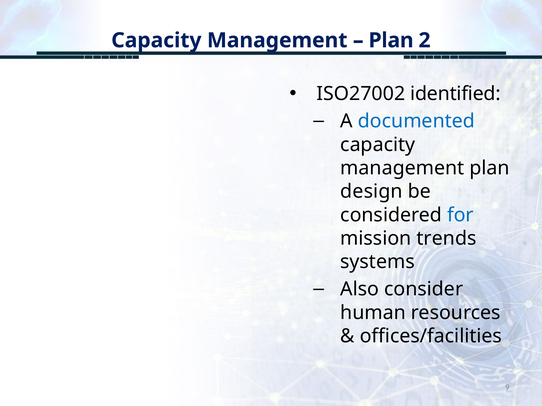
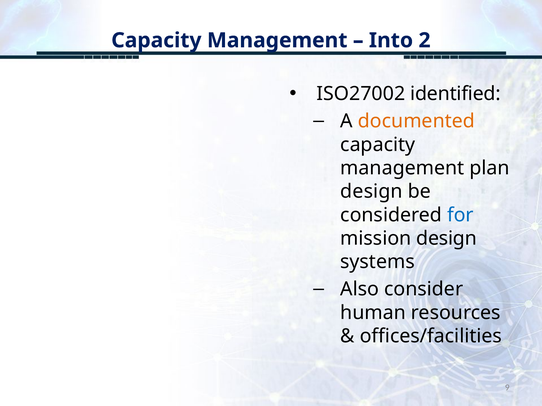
Plan at (391, 40): Plan -> Into
documented colour: blue -> orange
mission trends: trends -> design
